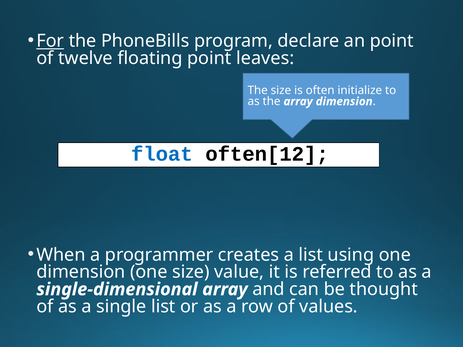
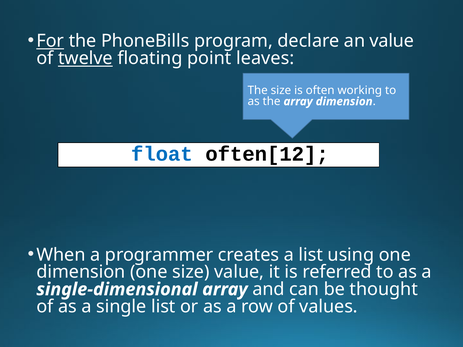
an point: point -> value
twelve underline: none -> present
initialize: initialize -> working
